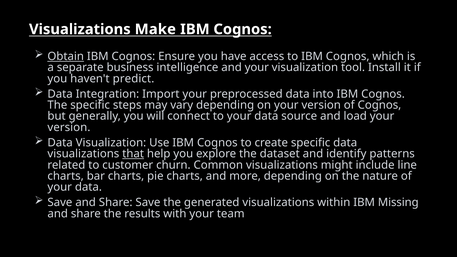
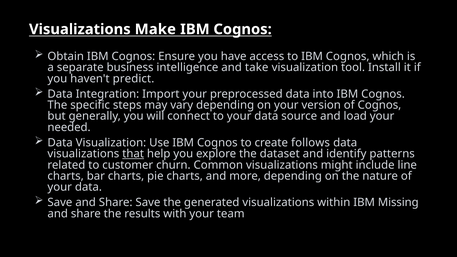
Obtain underline: present -> none
and your: your -> take
version at (69, 127): version -> needed
create specific: specific -> follows
